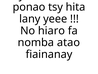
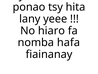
atao: atao -> hafa
